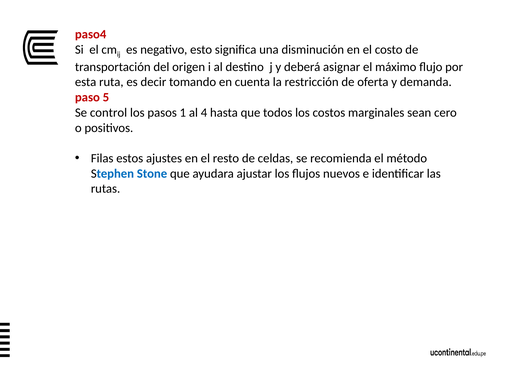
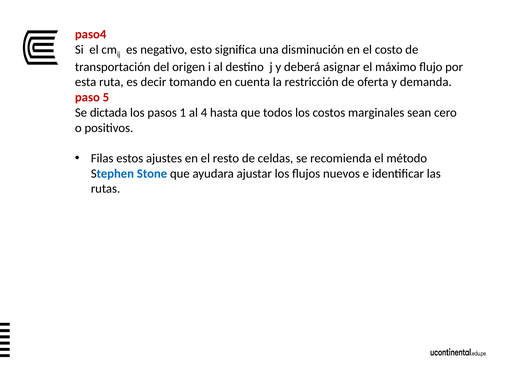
control: control -> dictada
